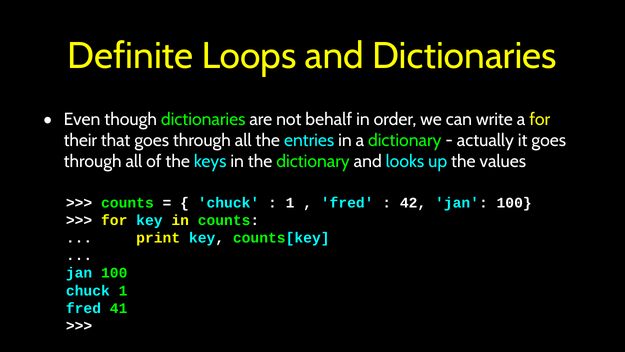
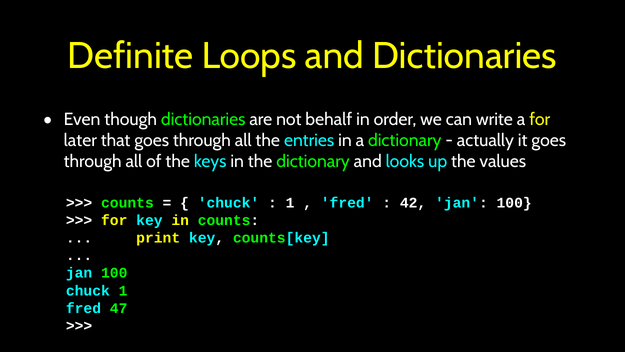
their: their -> later
41: 41 -> 47
